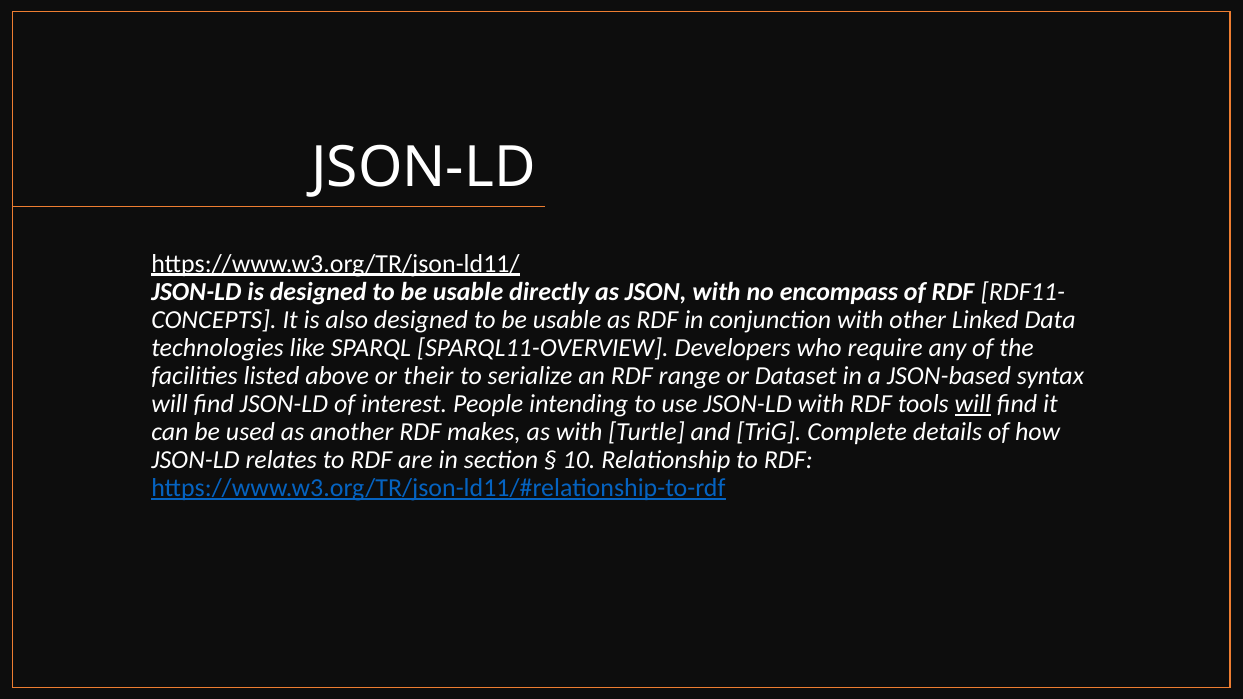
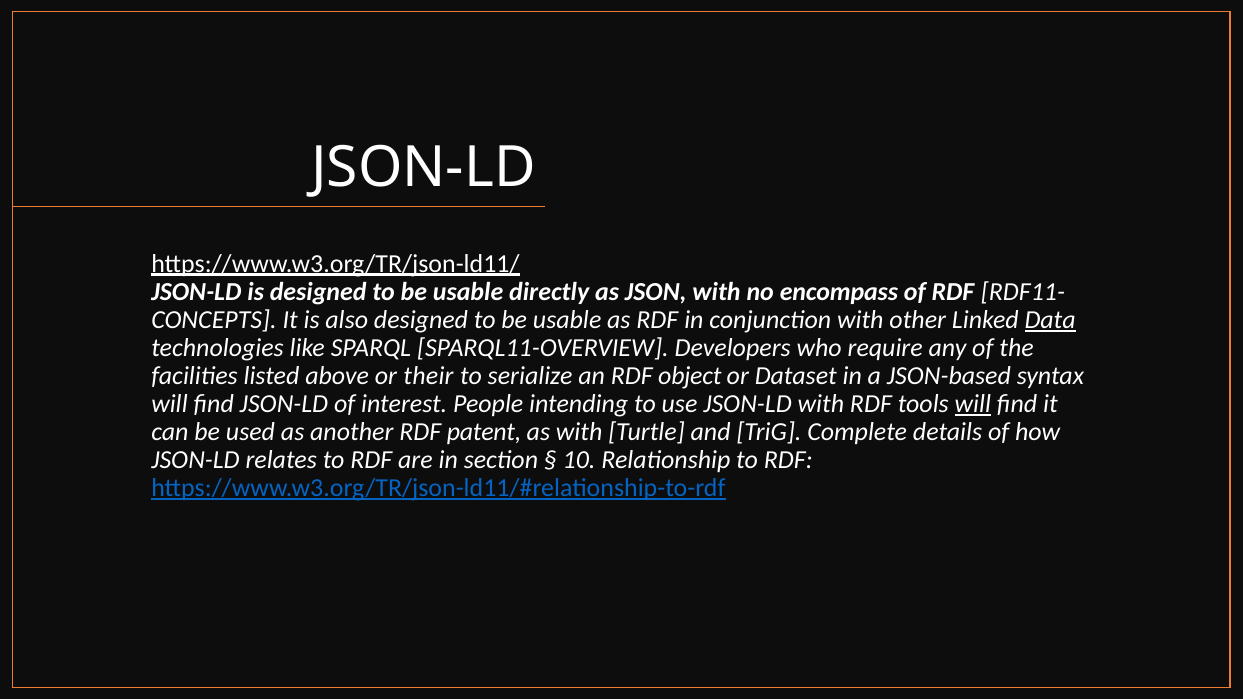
Data underline: none -> present
range: range -> object
makes: makes -> patent
